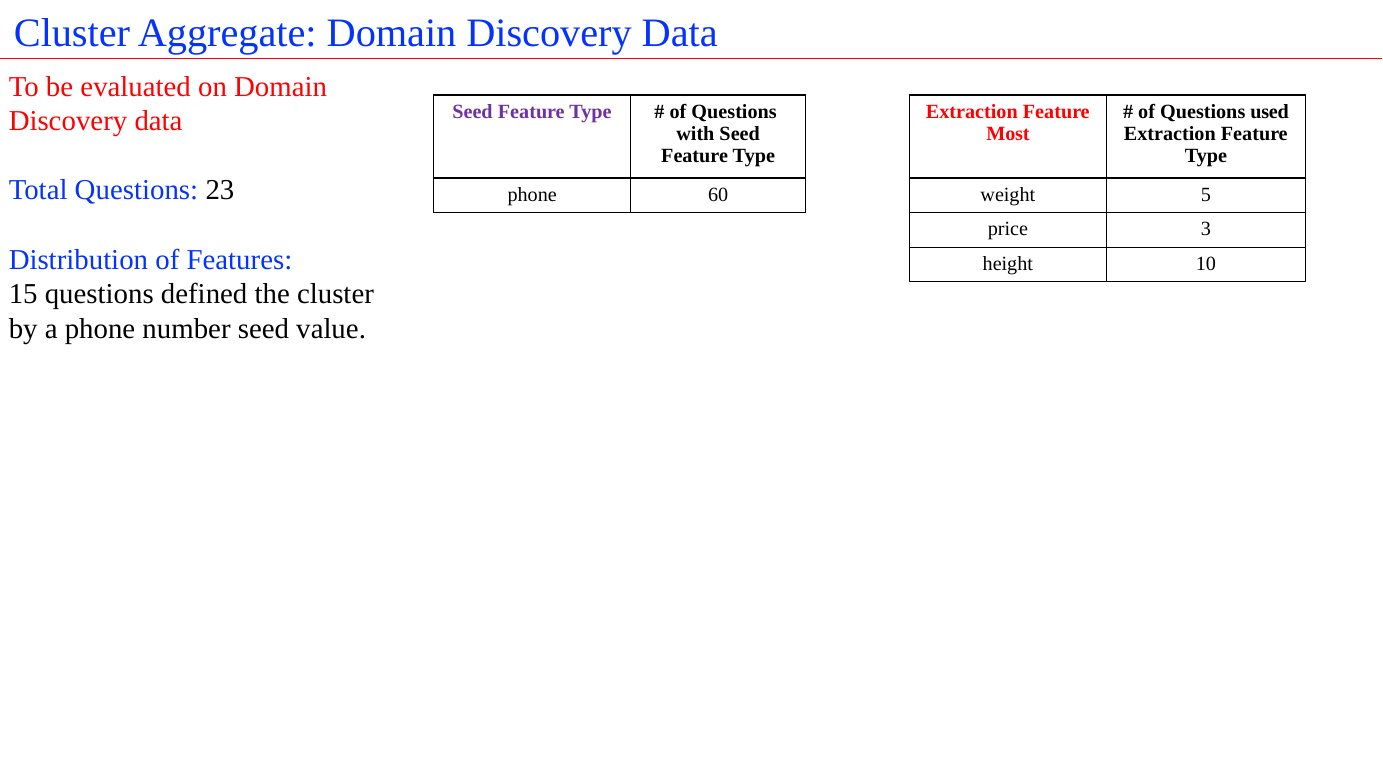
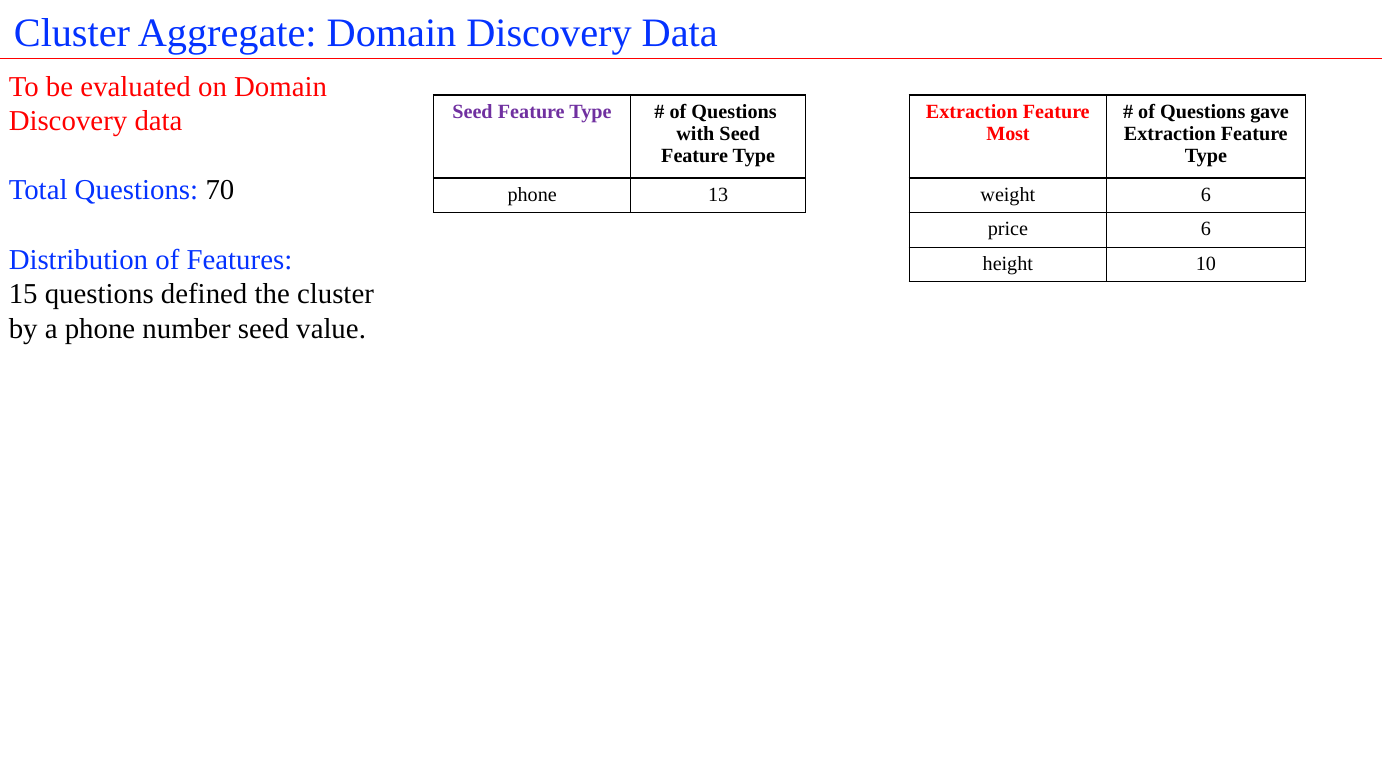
used: used -> gave
23: 23 -> 70
60: 60 -> 13
weight 5: 5 -> 6
price 3: 3 -> 6
